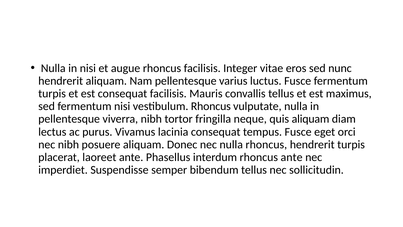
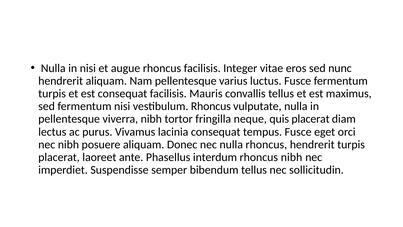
quis aliquam: aliquam -> placerat
rhoncus ante: ante -> nibh
